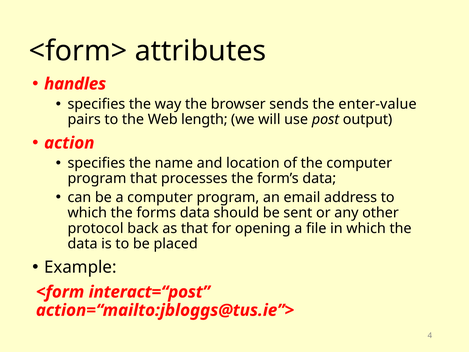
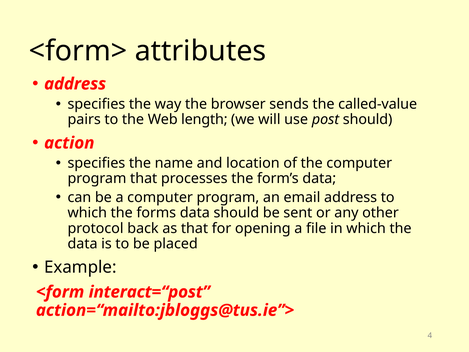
handles at (75, 84): handles -> address
enter-value: enter-value -> called-value
post output: output -> should
